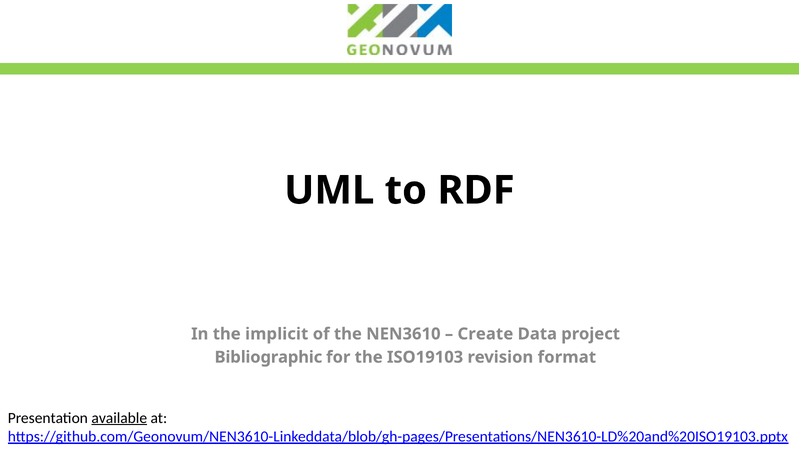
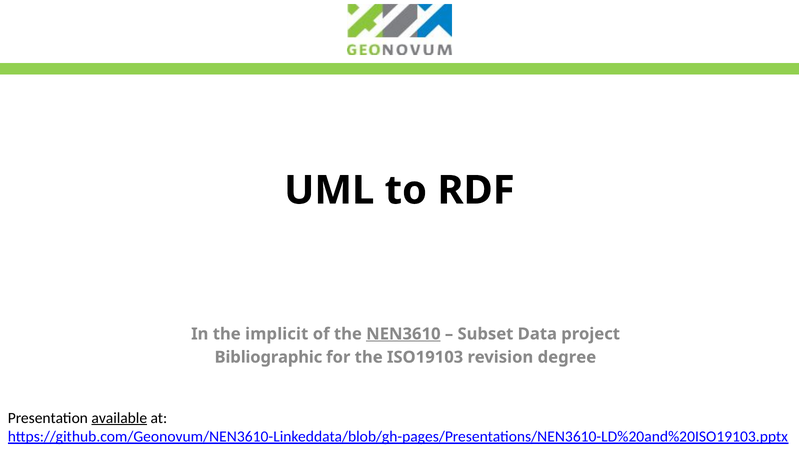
NEN3610 underline: none -> present
Create: Create -> Subset
format: format -> degree
